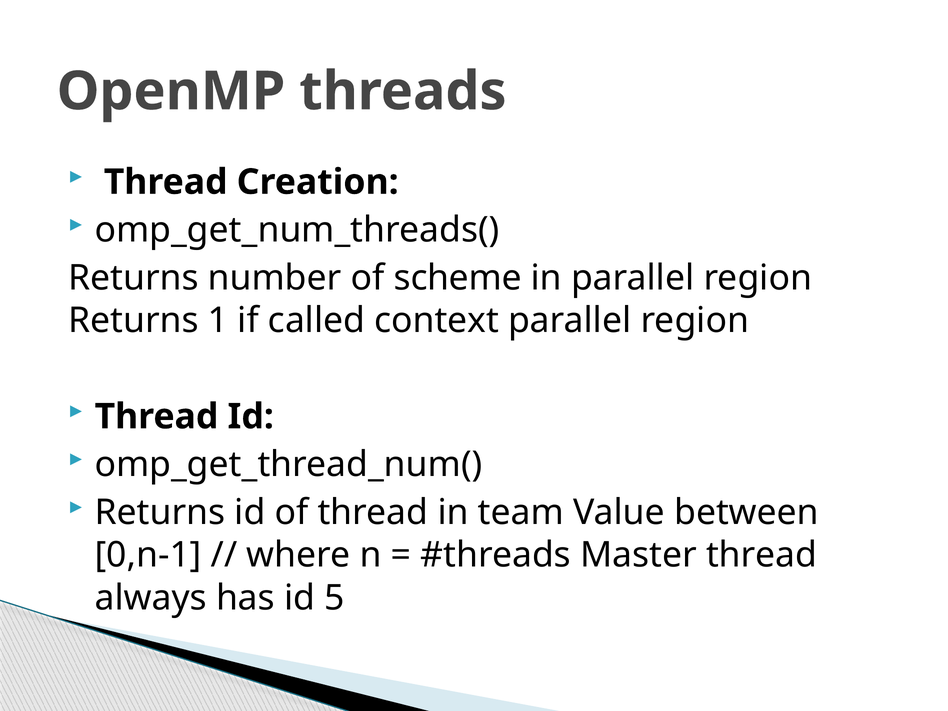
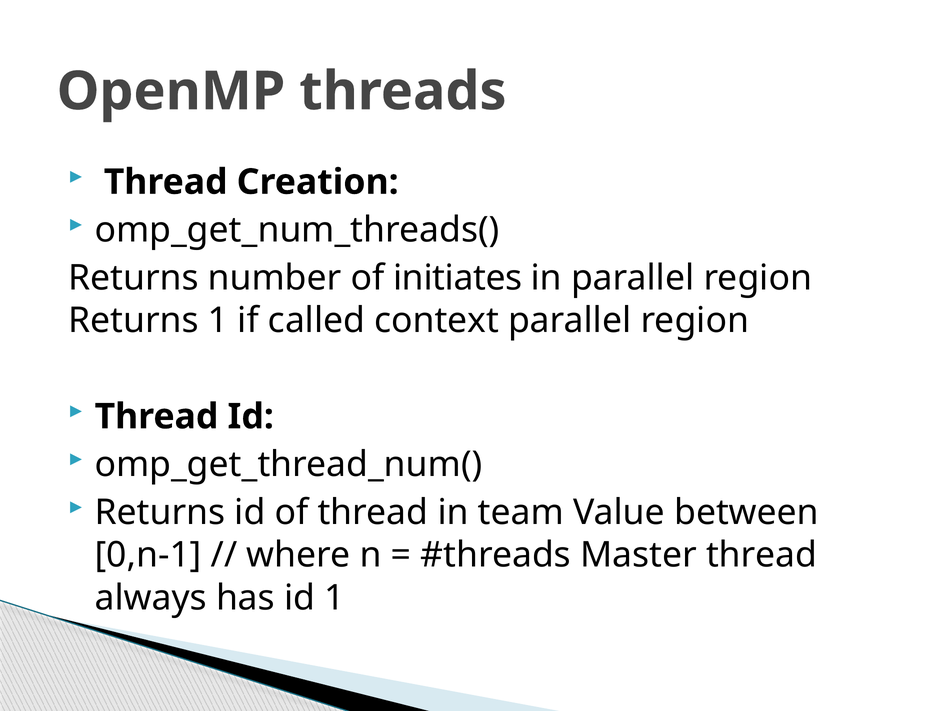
scheme: scheme -> initiates
id 5: 5 -> 1
